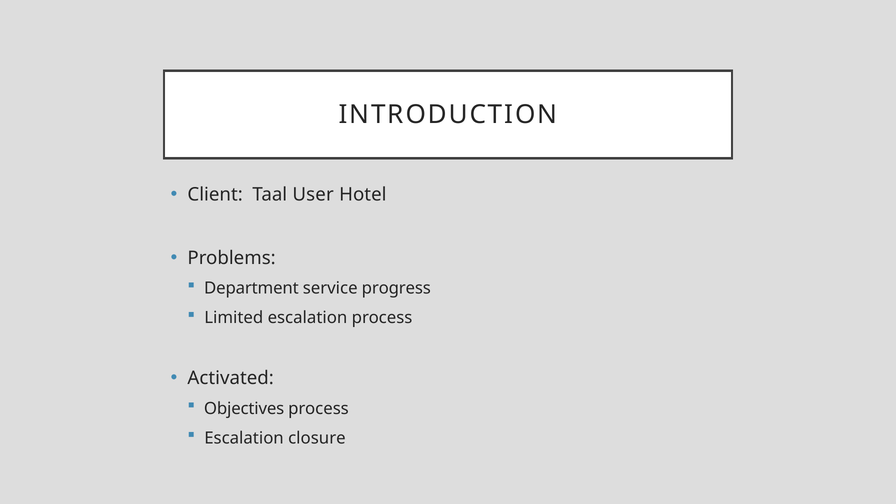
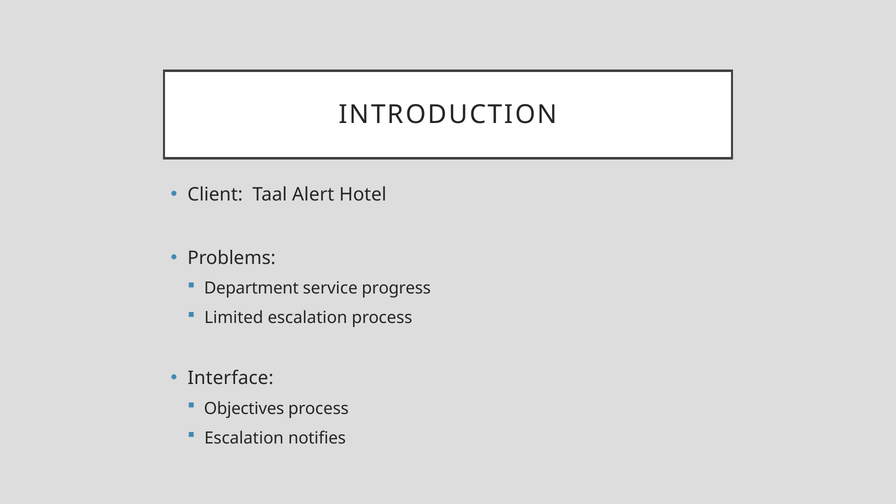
User: User -> Alert
Activated: Activated -> Interface
closure: closure -> notifies
